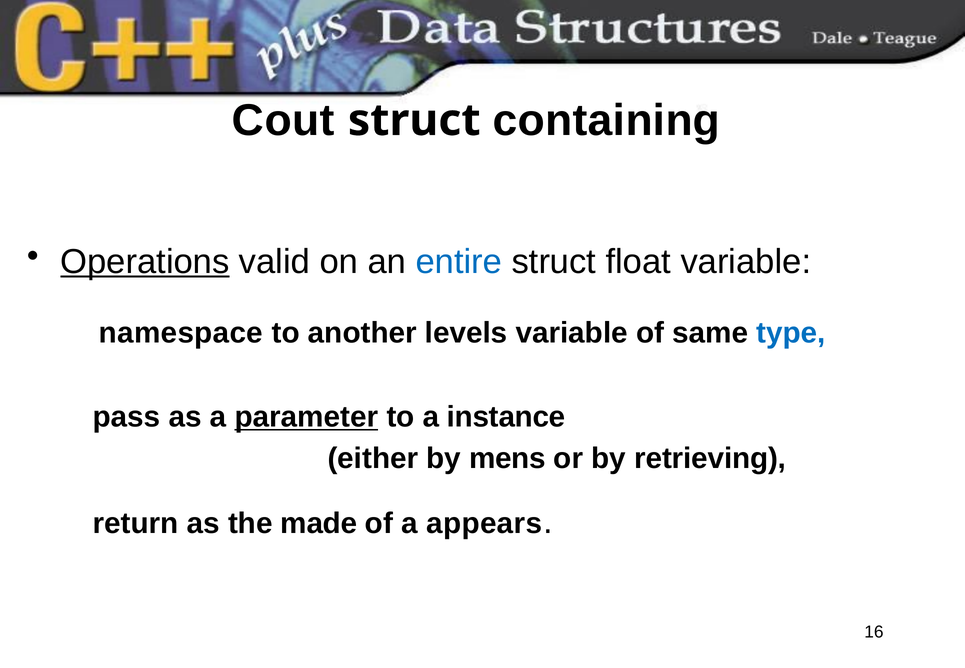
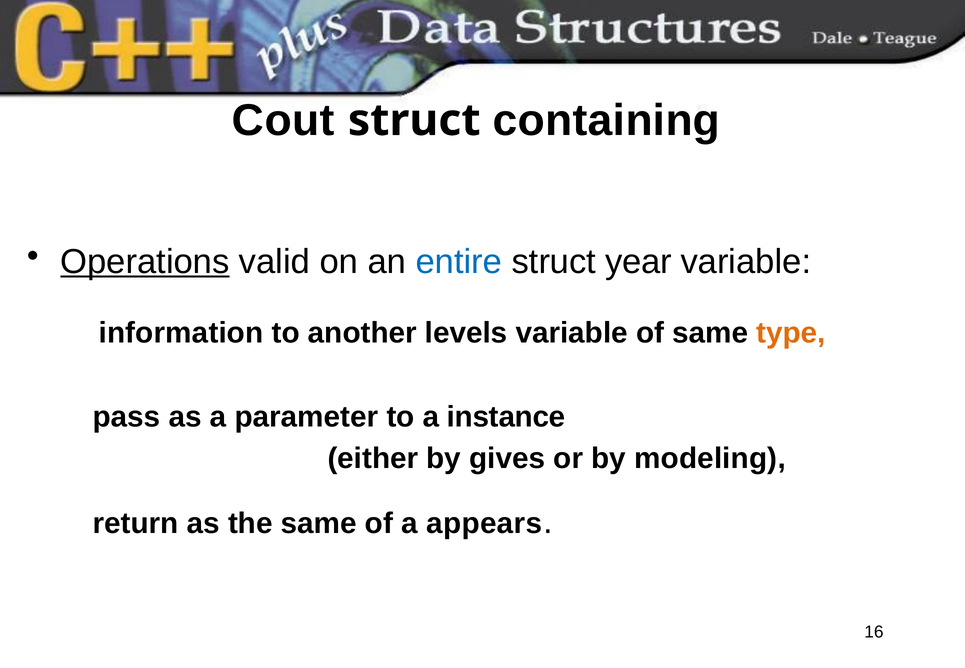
float: float -> year
namespace: namespace -> information
type colour: blue -> orange
parameter underline: present -> none
mens: mens -> gives
retrieving: retrieving -> modeling
the made: made -> same
